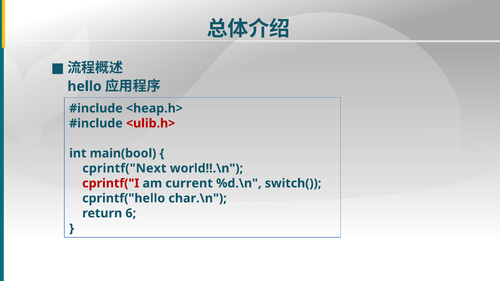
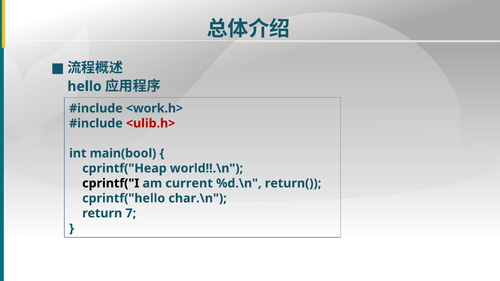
<heap.h>: <heap.h> -> <work.h>
cprintf("Next: cprintf("Next -> cprintf("Heap
cprintf("I colour: red -> black
switch(: switch( -> return(
6: 6 -> 7
